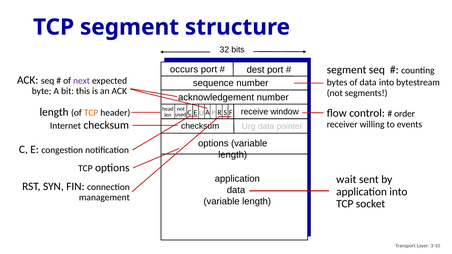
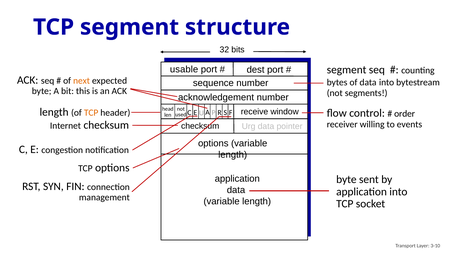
occurs: occurs -> usable
next colour: purple -> orange
wait at (346, 180): wait -> byte
